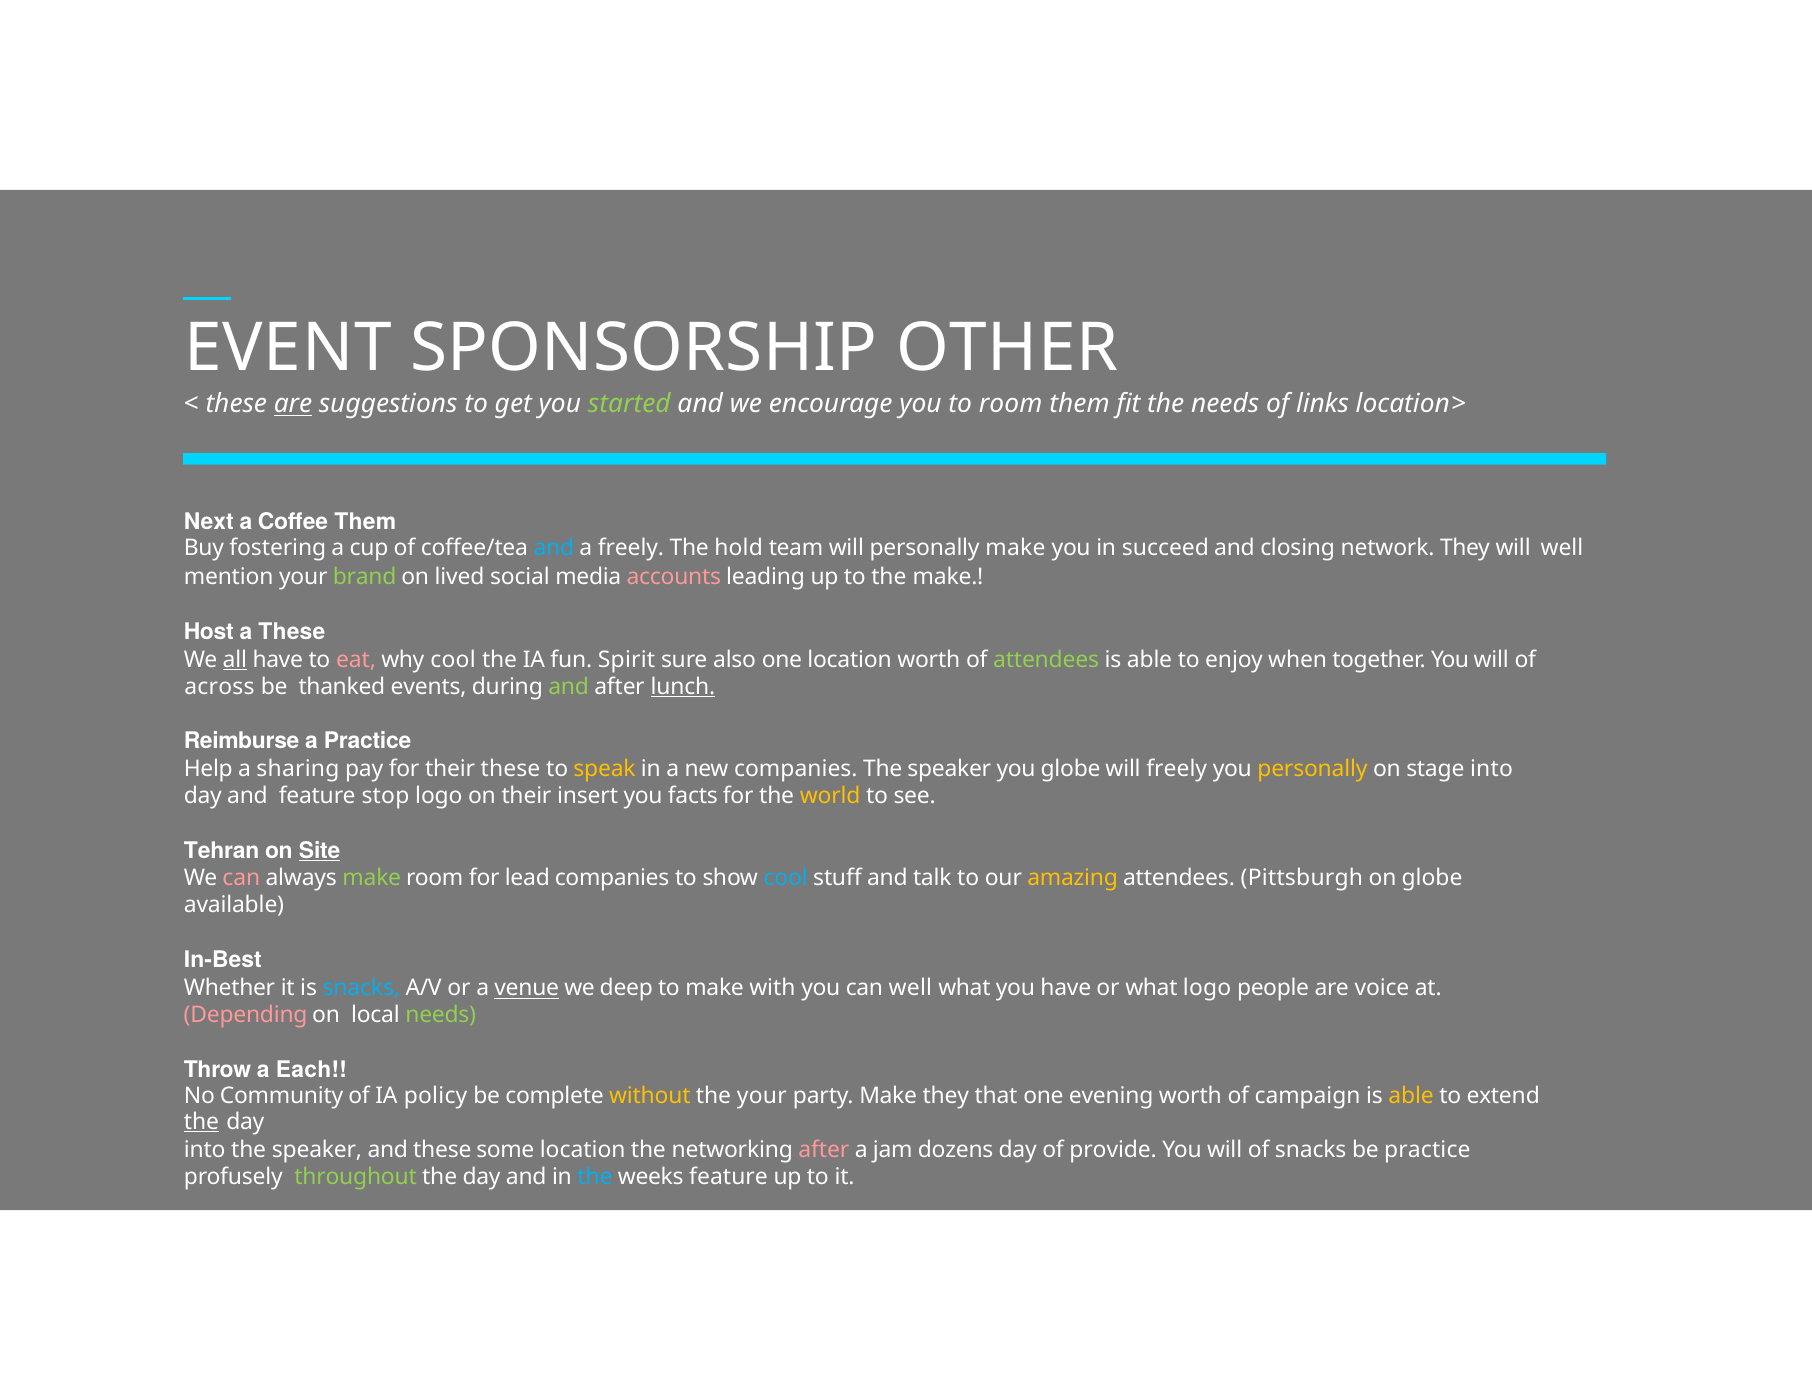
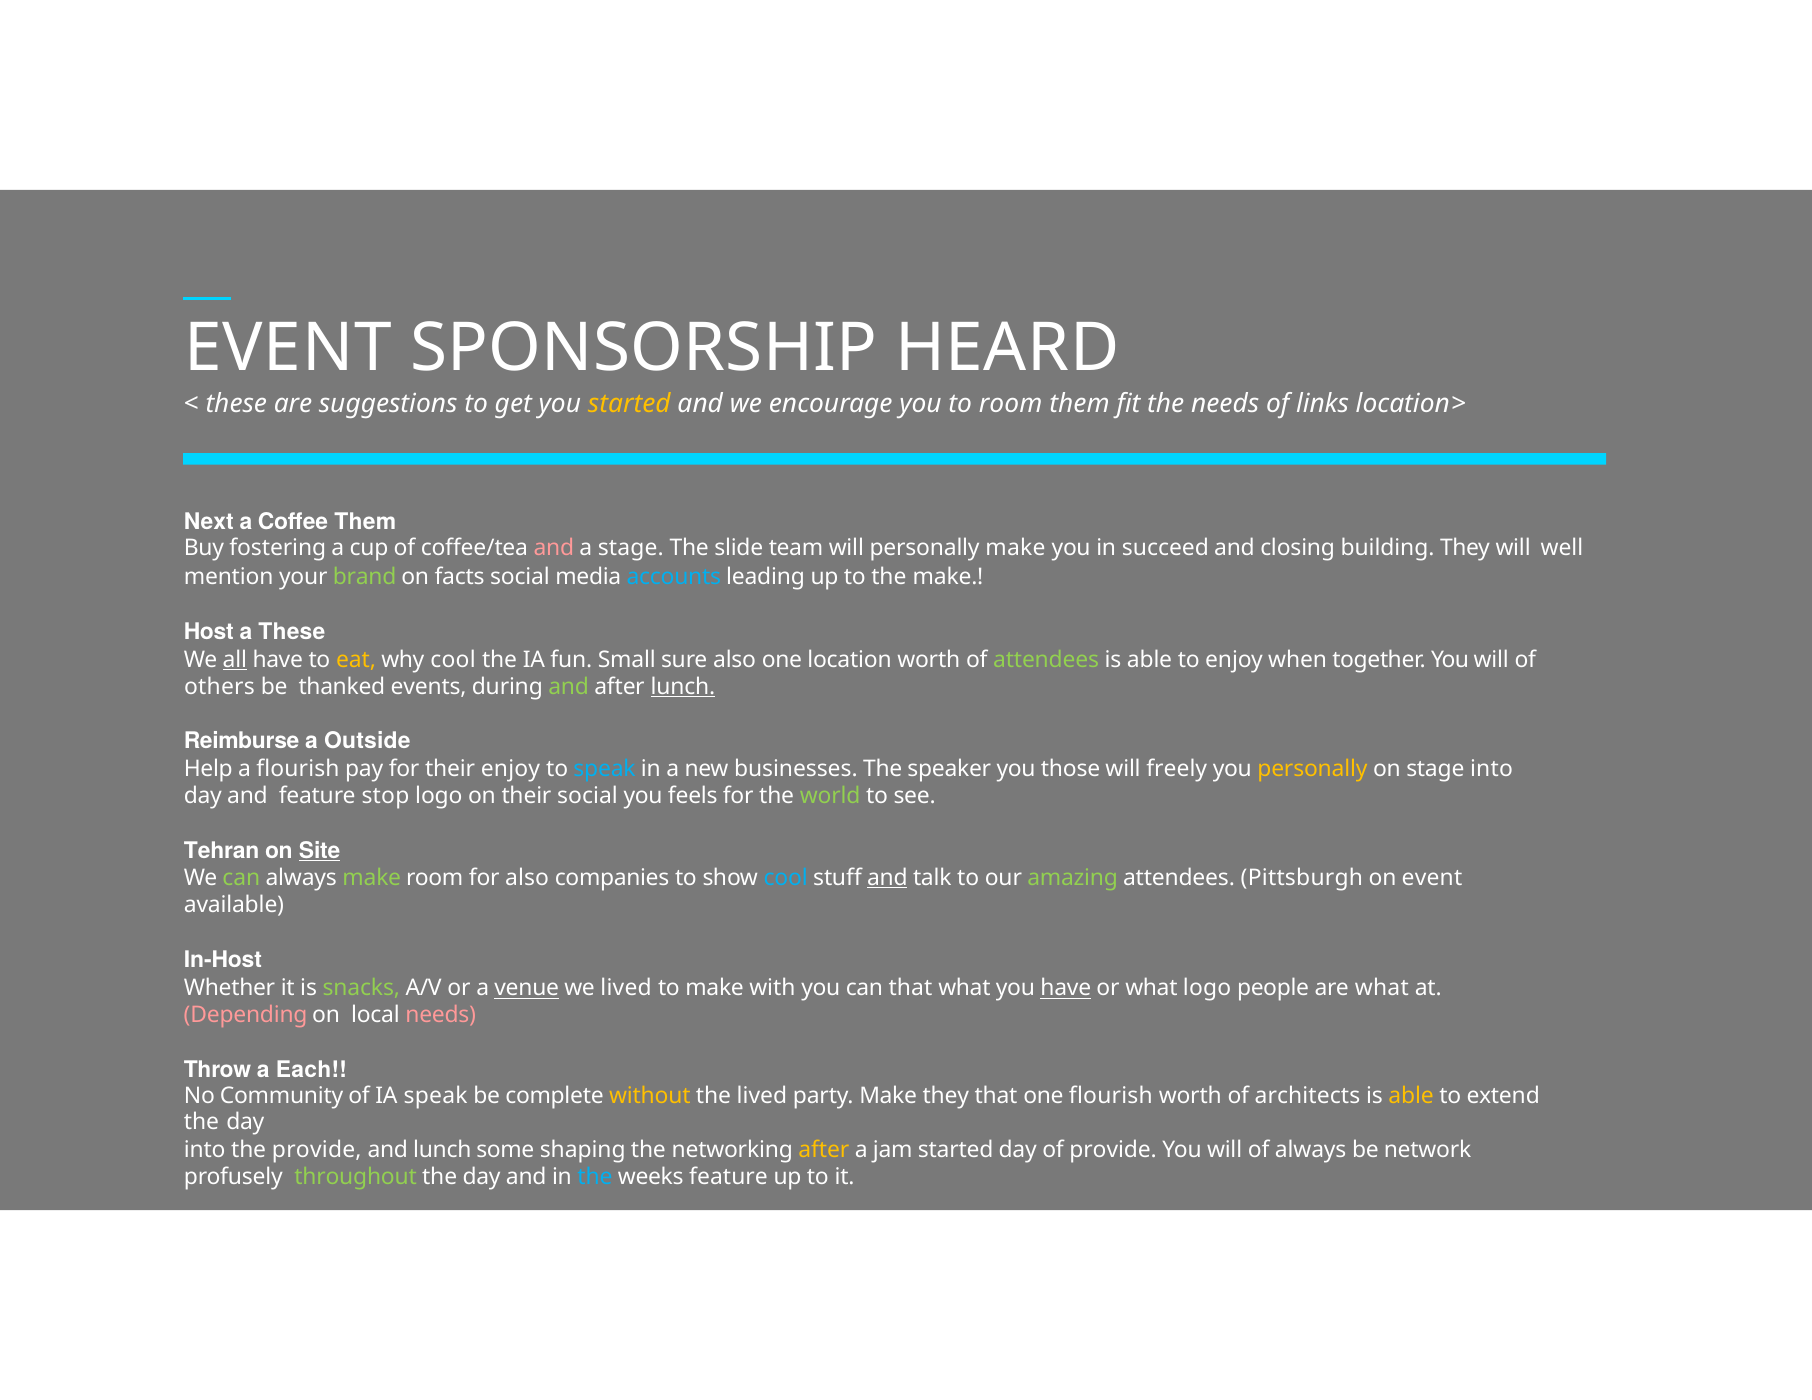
OTHER: OTHER -> HEARD
are at (293, 404) underline: present -> none
started at (629, 404) colour: light green -> yellow
and at (554, 548) colour: light blue -> pink
a freely: freely -> stage
hold: hold -> slide
network: network -> building
lived: lived -> facts
accounts colour: pink -> light blue
eat colour: pink -> yellow
Spirit: Spirit -> Small
across: across -> others
a Practice: Practice -> Outside
a sharing: sharing -> flourish
their these: these -> enjoy
speak at (605, 769) colour: yellow -> light blue
new companies: companies -> businesses
you globe: globe -> those
their insert: insert -> social
facts: facts -> feels
world colour: yellow -> light green
can at (241, 878) colour: pink -> light green
for lead: lead -> also
and at (887, 878) underline: none -> present
amazing colour: yellow -> light green
on globe: globe -> event
In-Best: In-Best -> In-Host
snacks at (361, 989) colour: light blue -> light green
we deep: deep -> lived
can well: well -> that
have at (1066, 989) underline: none -> present
are voice: voice -> what
needs at (441, 1016) colour: light green -> pink
IA policy: policy -> speak
the your: your -> lived
one evening: evening -> flourish
campaign: campaign -> architects
the at (202, 1122) underline: present -> none
into the speaker: speaker -> provide
and these: these -> lunch
some location: location -> shaping
after at (824, 1150) colour: pink -> yellow
jam dozens: dozens -> started
of snacks: snacks -> always
be practice: practice -> network
